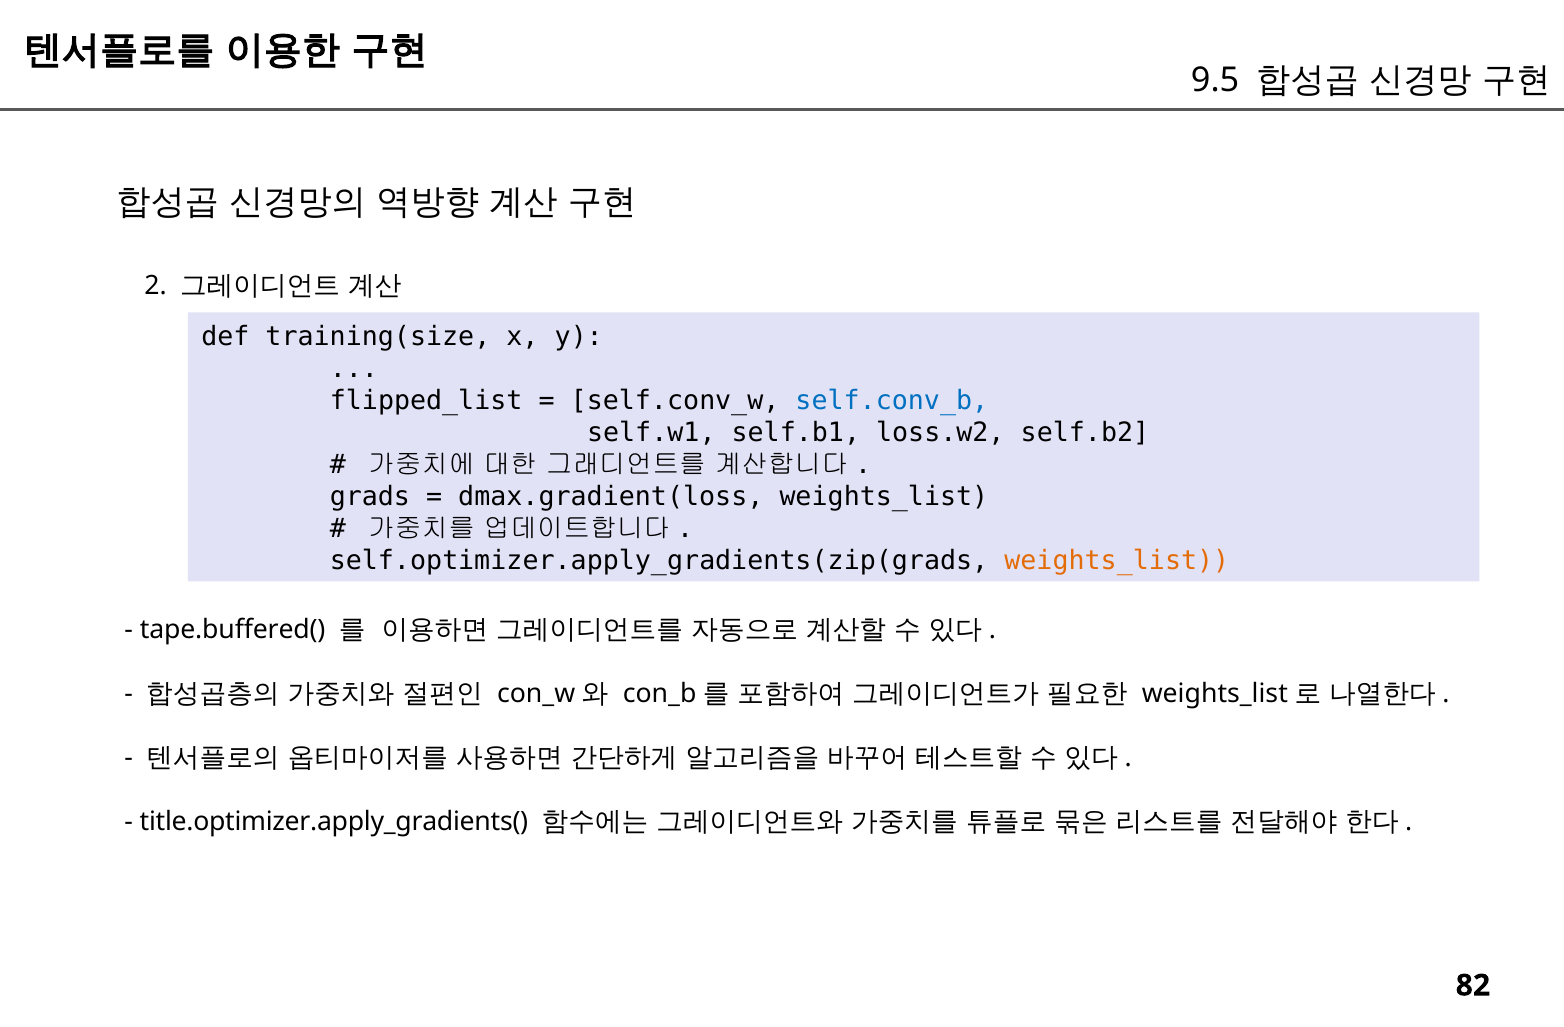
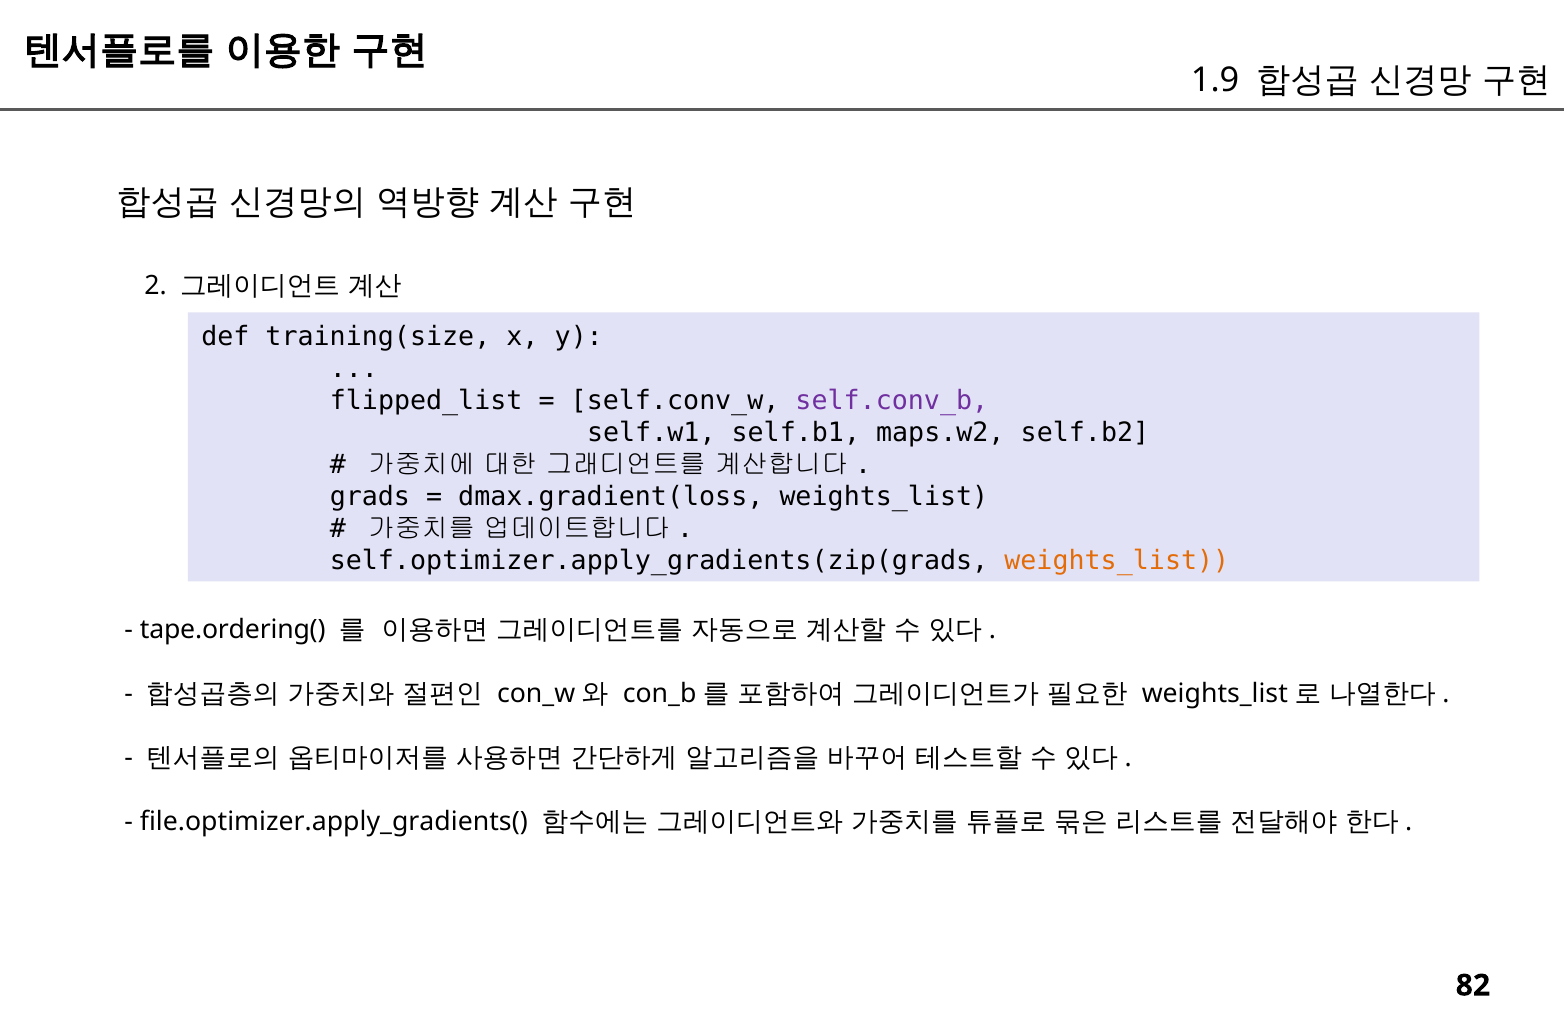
9.5: 9.5 -> 1.9
self.conv_b colour: blue -> purple
loss.w2: loss.w2 -> maps.w2
tape.buffered(: tape.buffered( -> tape.ordering(
title.optimizer.apply_gradients(: title.optimizer.apply_gradients( -> file.optimizer.apply_gradients(
